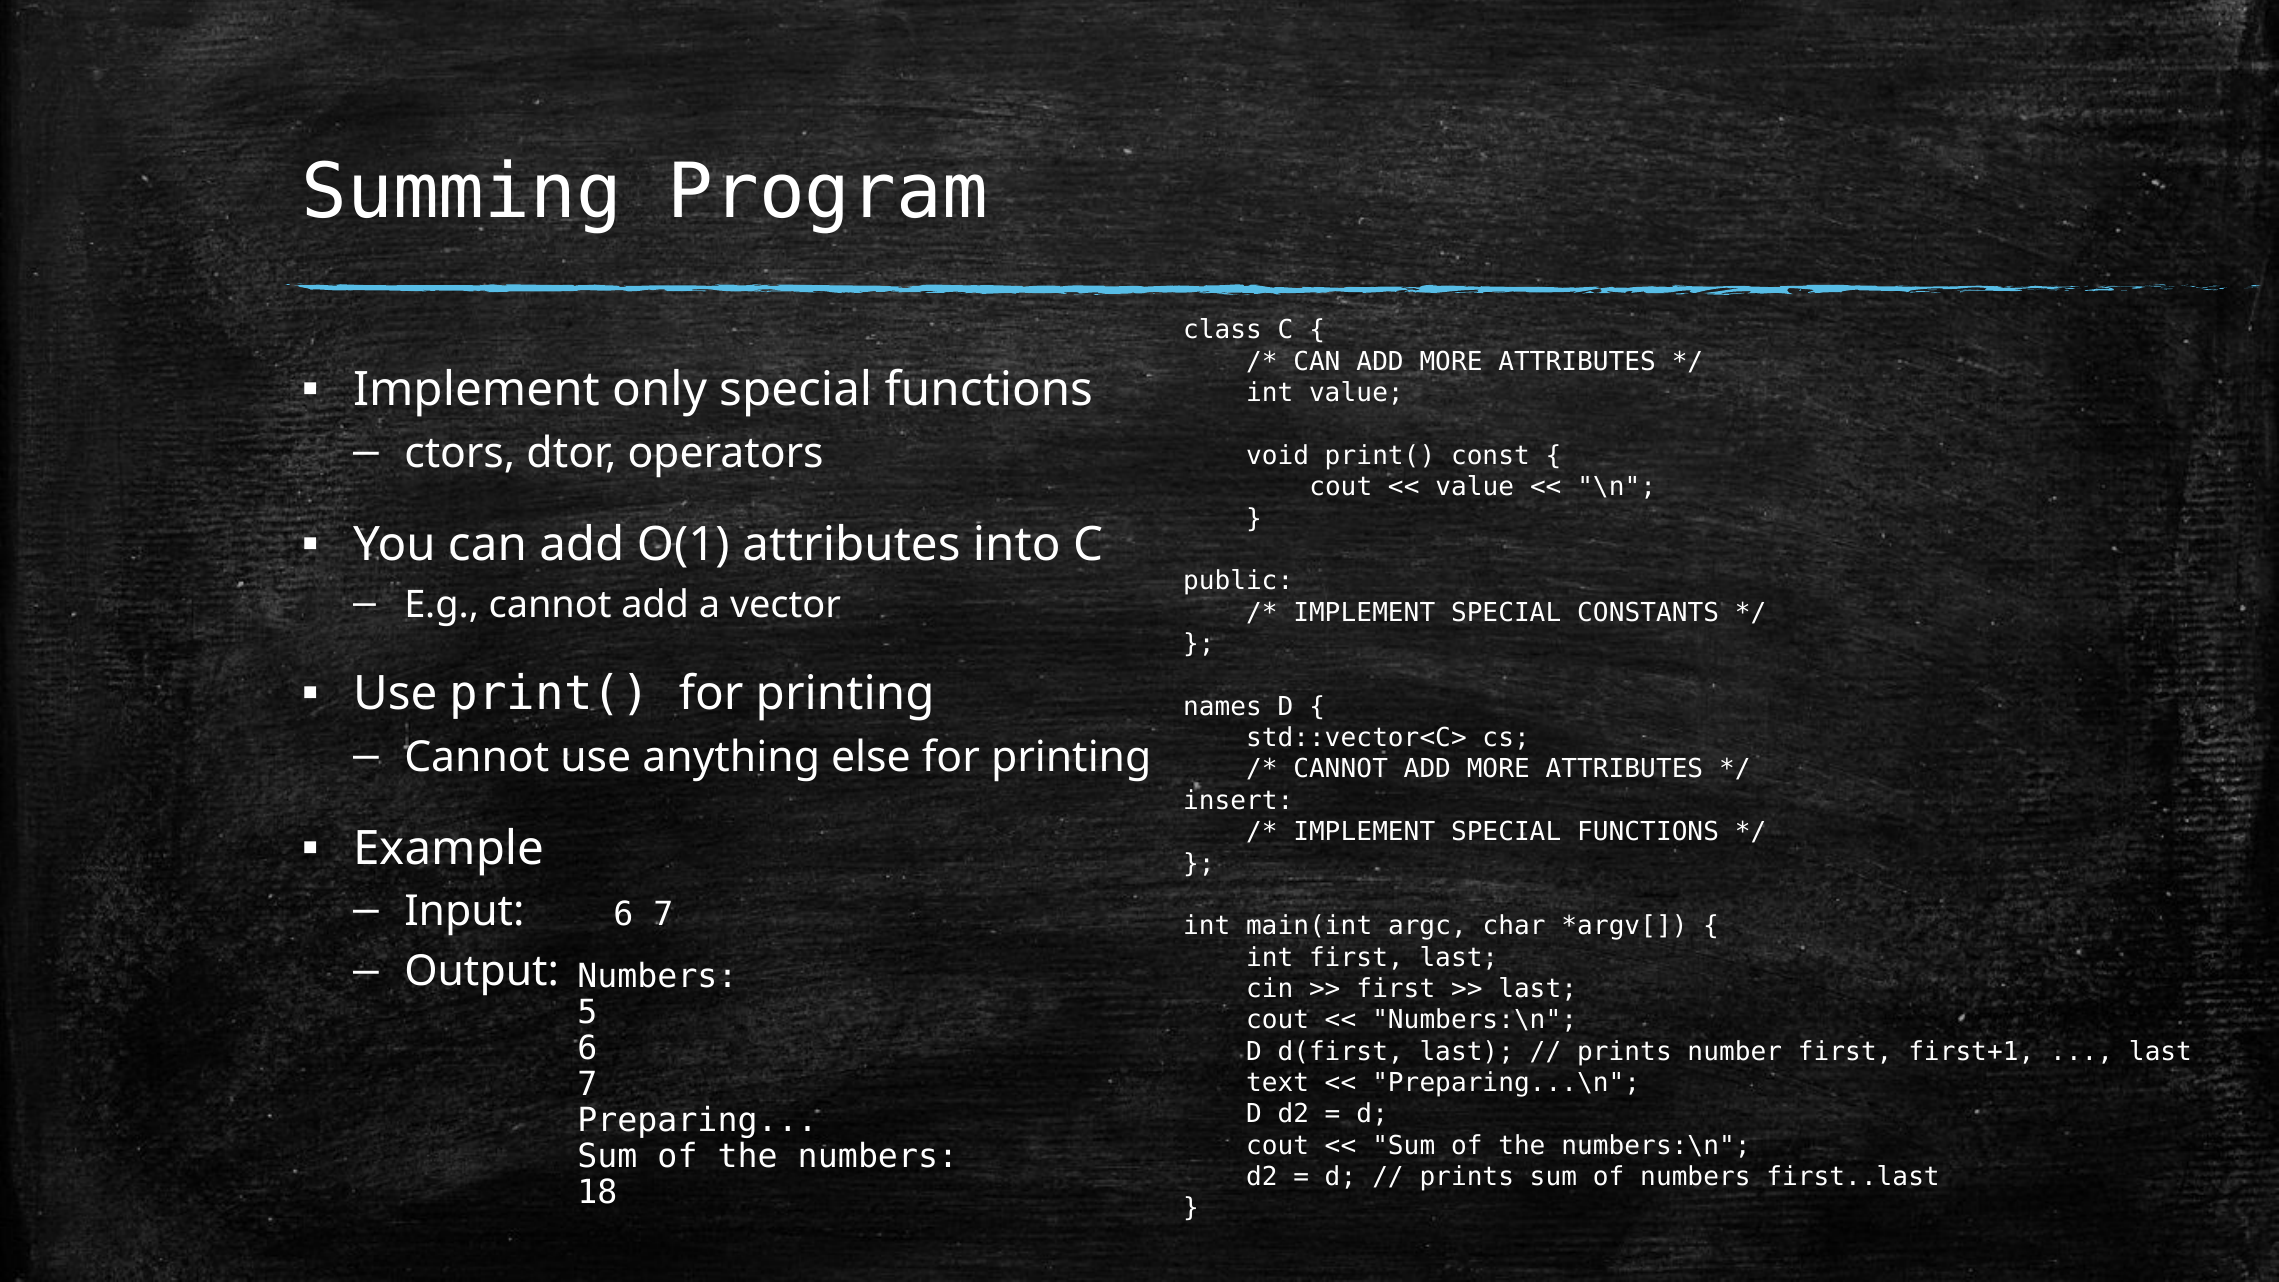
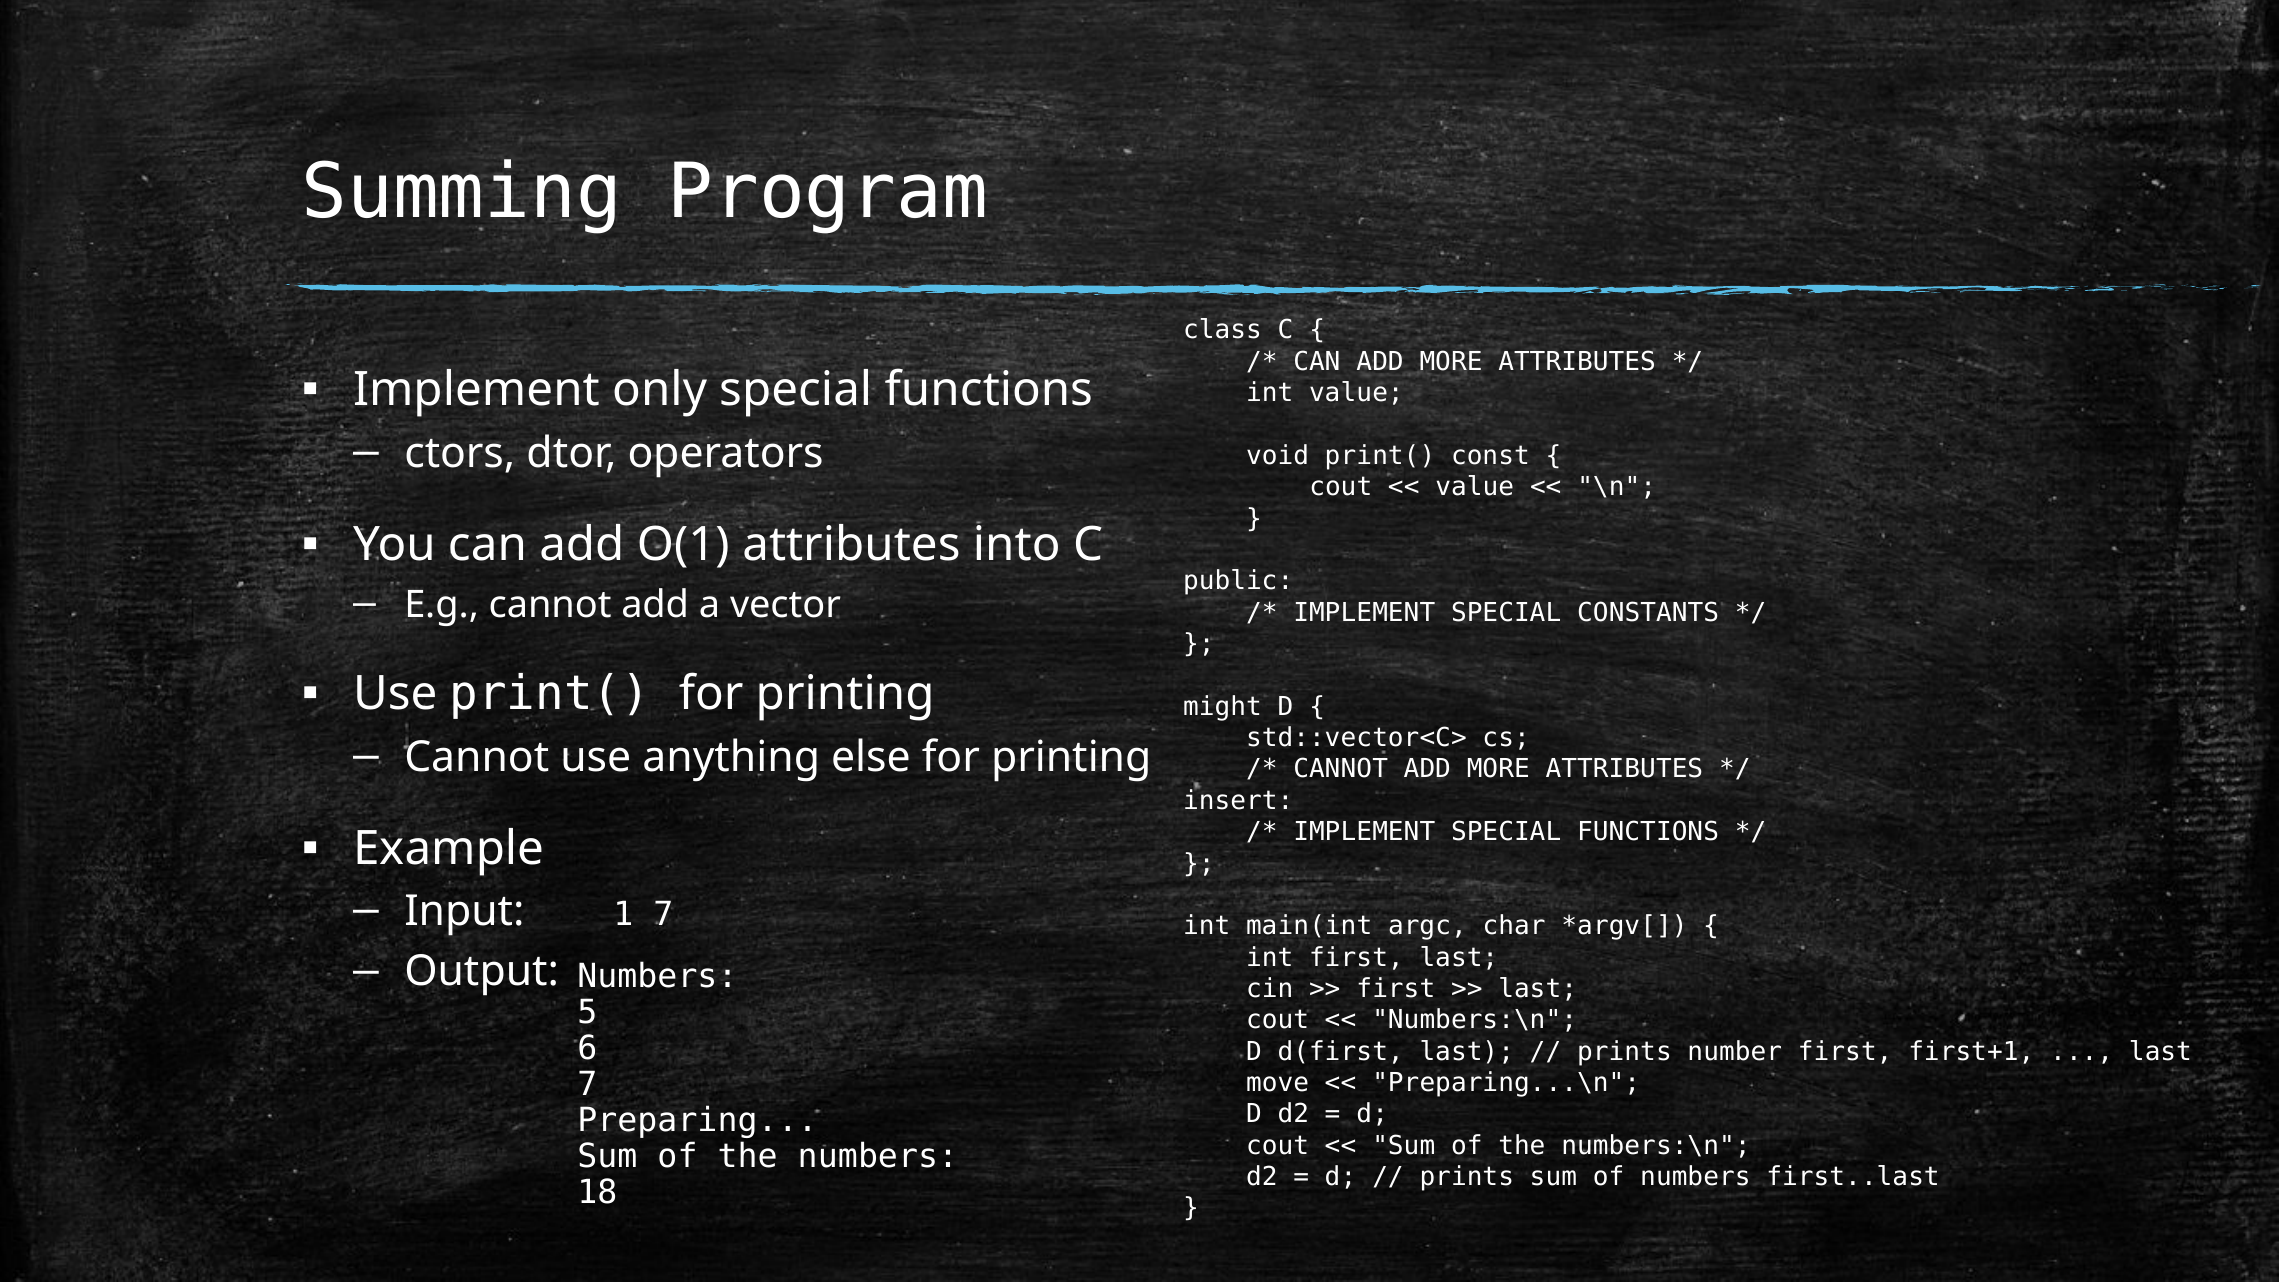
names: names -> might
Input 6: 6 -> 1
text: text -> move
